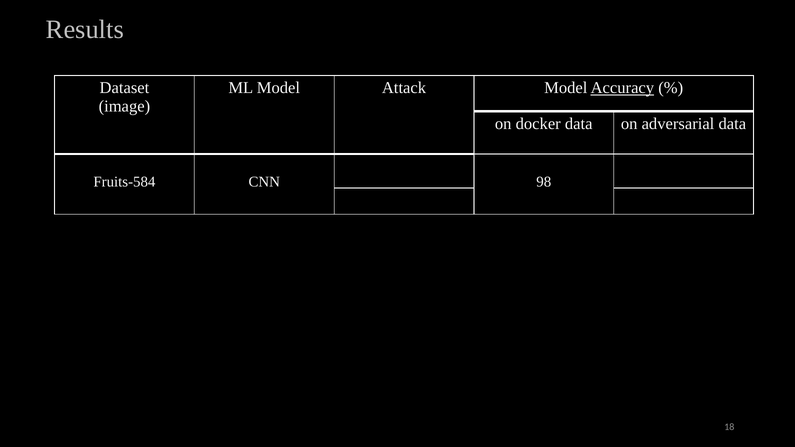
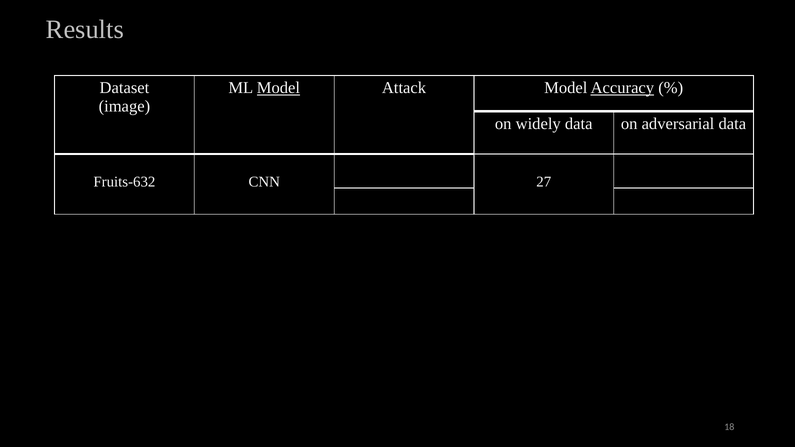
Model at (278, 88) underline: none -> present
docker: docker -> widely
Fruits-584: Fruits-584 -> Fruits-632
98: 98 -> 27
